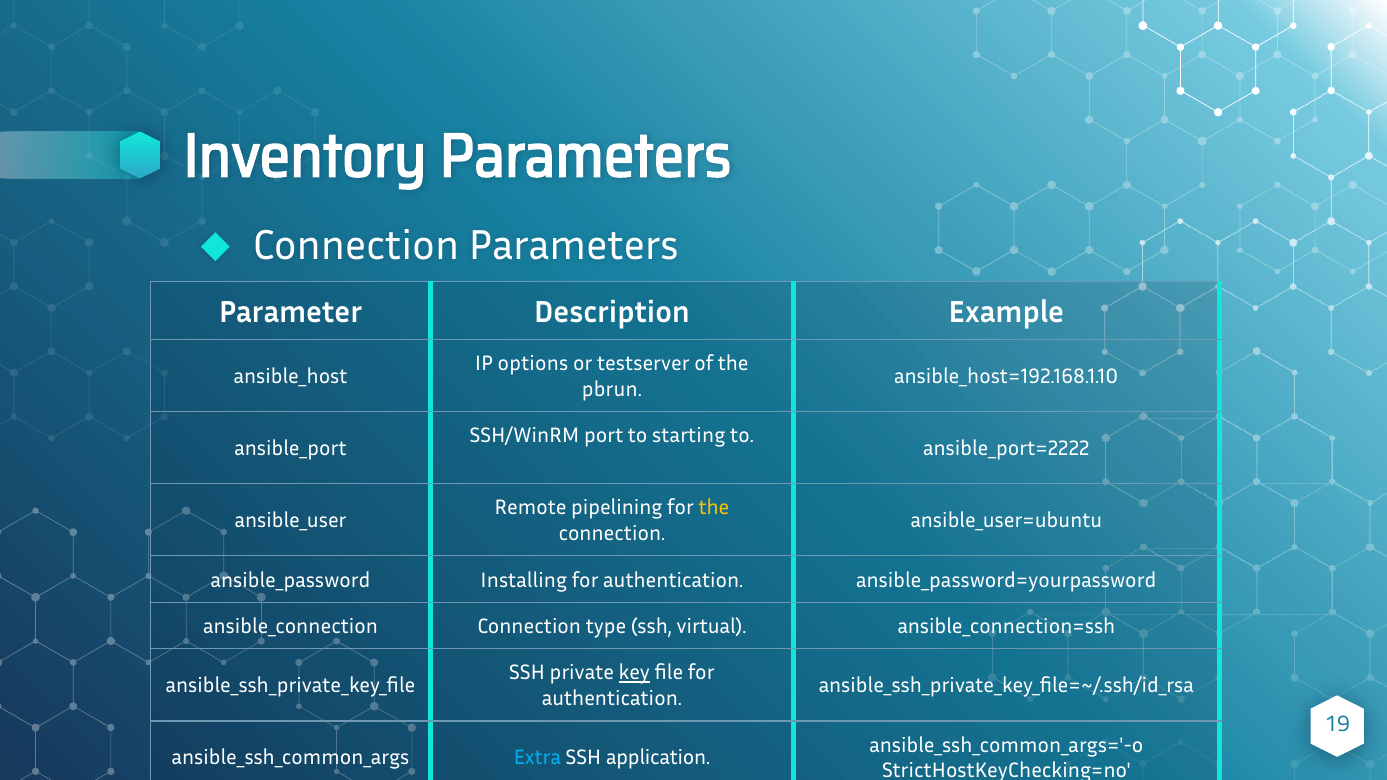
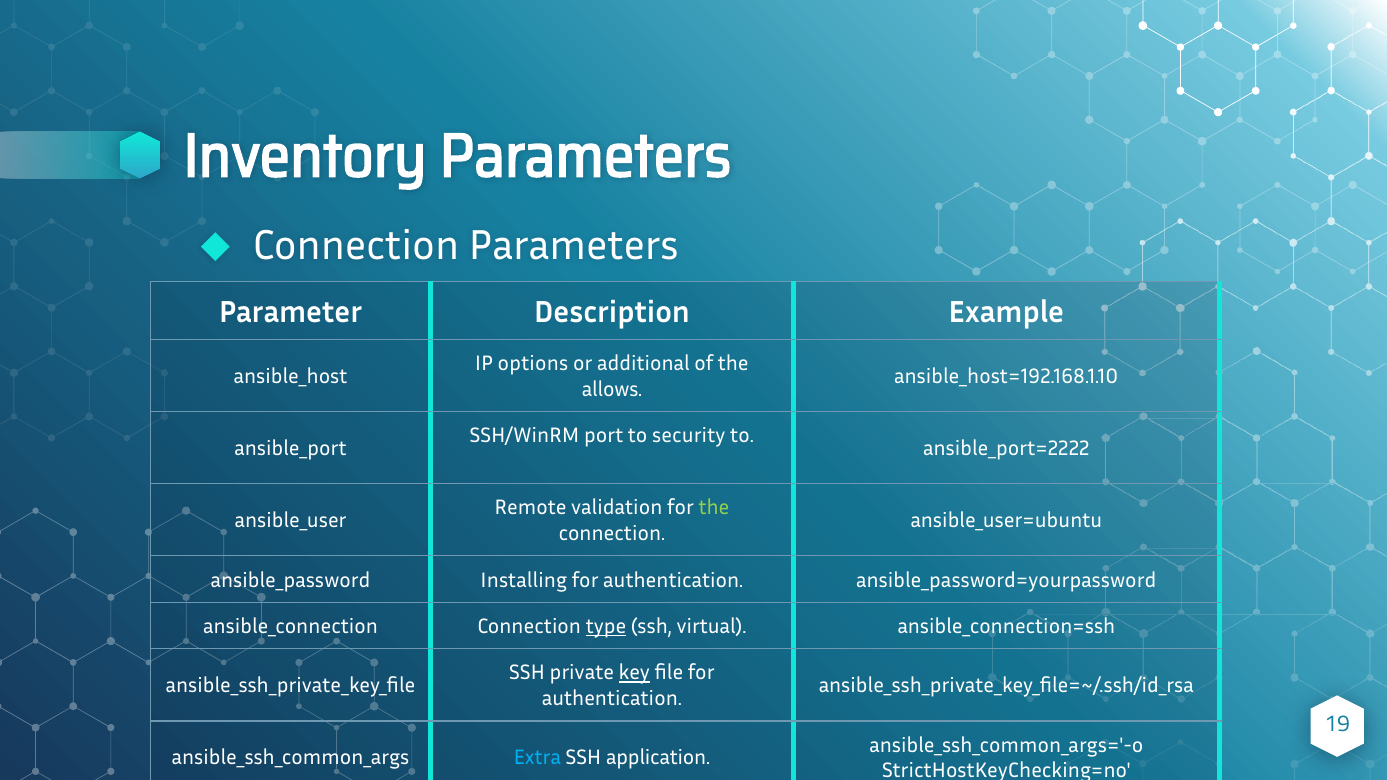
testserver: testserver -> additional
pbrun: pbrun -> allows
starting: starting -> security
pipelining: pipelining -> validation
the at (714, 508) colour: yellow -> light green
type underline: none -> present
